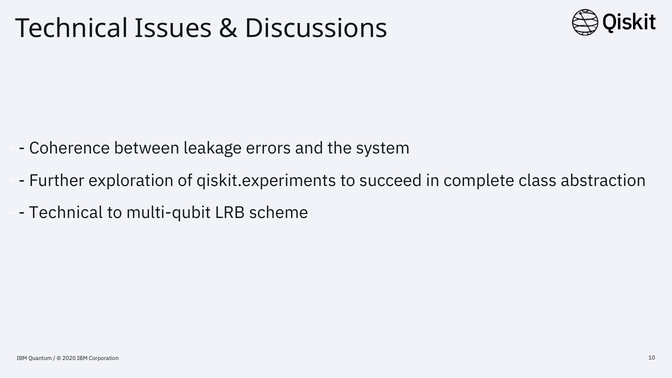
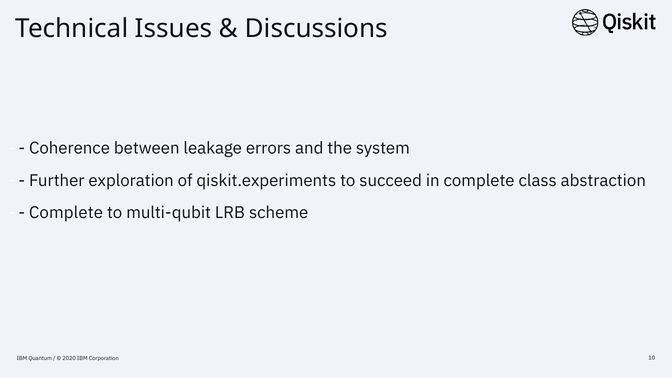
Technical at (66, 213): Technical -> Complete
